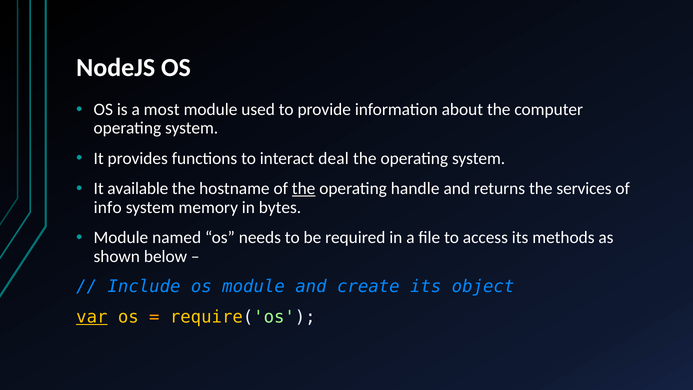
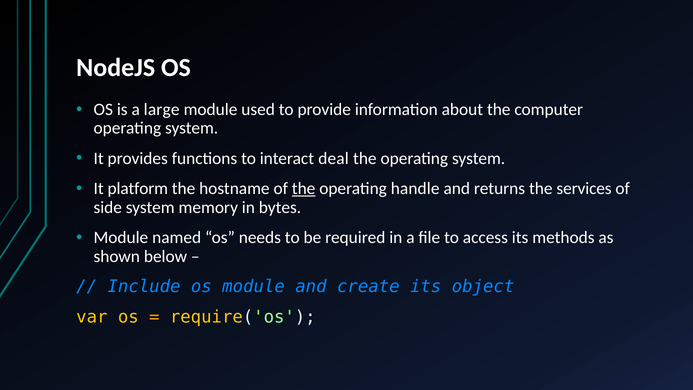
most: most -> large
available: available -> platform
info: info -> side
var underline: present -> none
